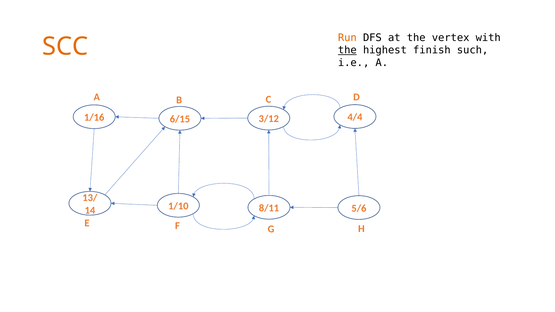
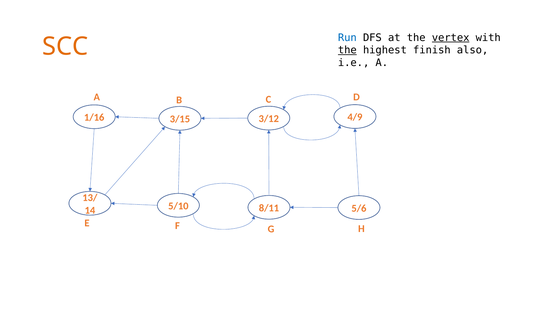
Run colour: orange -> blue
vertex underline: none -> present
such: such -> also
6/15: 6/15 -> 3/15
4/4: 4/4 -> 4/9
1/10: 1/10 -> 5/10
